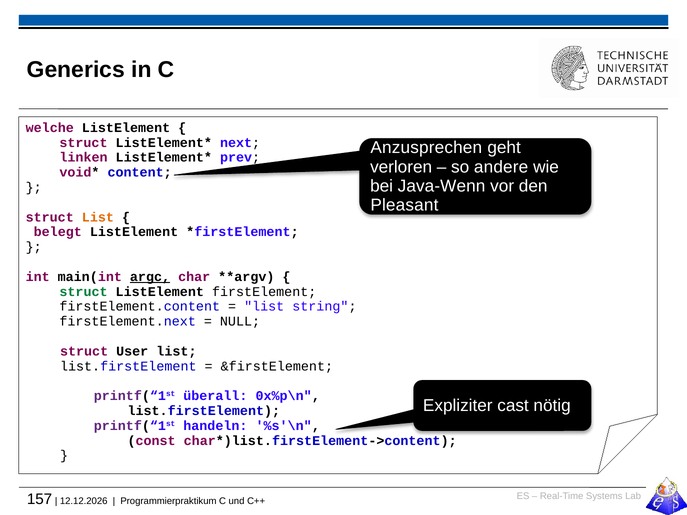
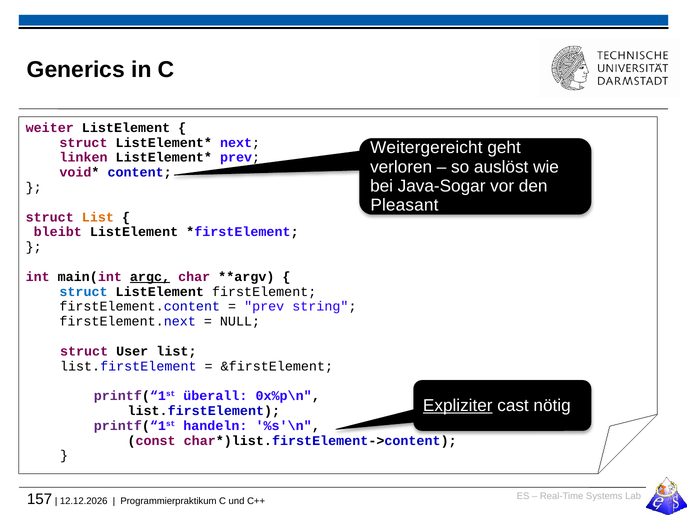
welche: welche -> weiter
Anzusprechen: Anzusprechen -> Weitergereicht
andere: andere -> auslöst
Java-Wenn: Java-Wenn -> Java-Sogar
belegt: belegt -> bleibt
struct at (84, 292) colour: green -> blue
list at (264, 307): list -> prev
Expliziter underline: none -> present
